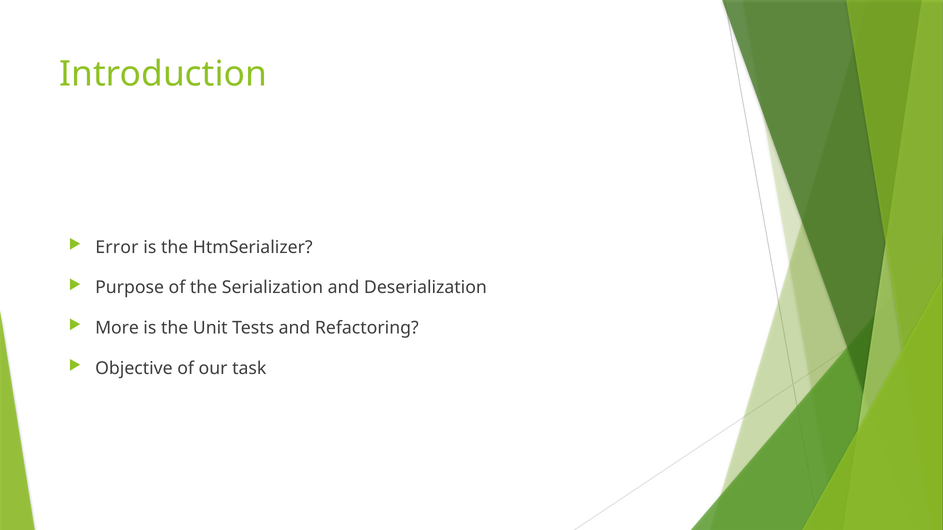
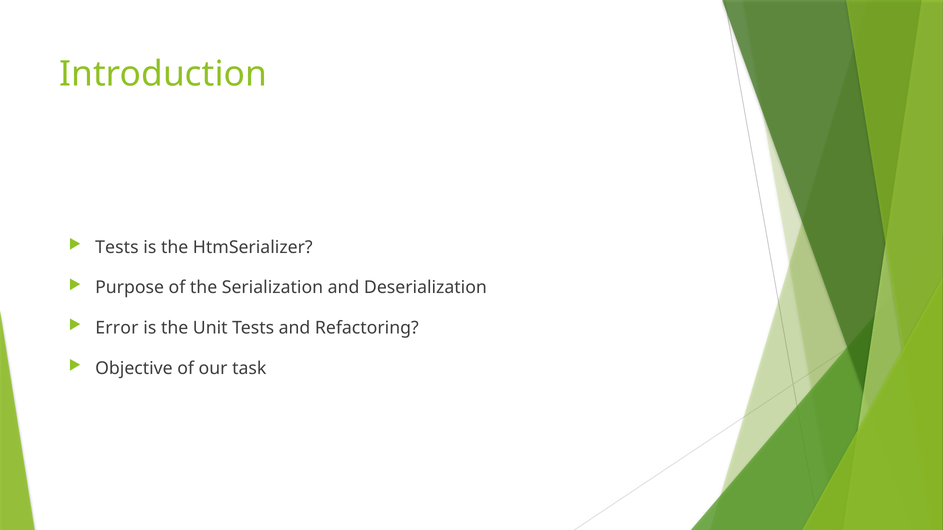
Error at (117, 247): Error -> Tests
More: More -> Error
